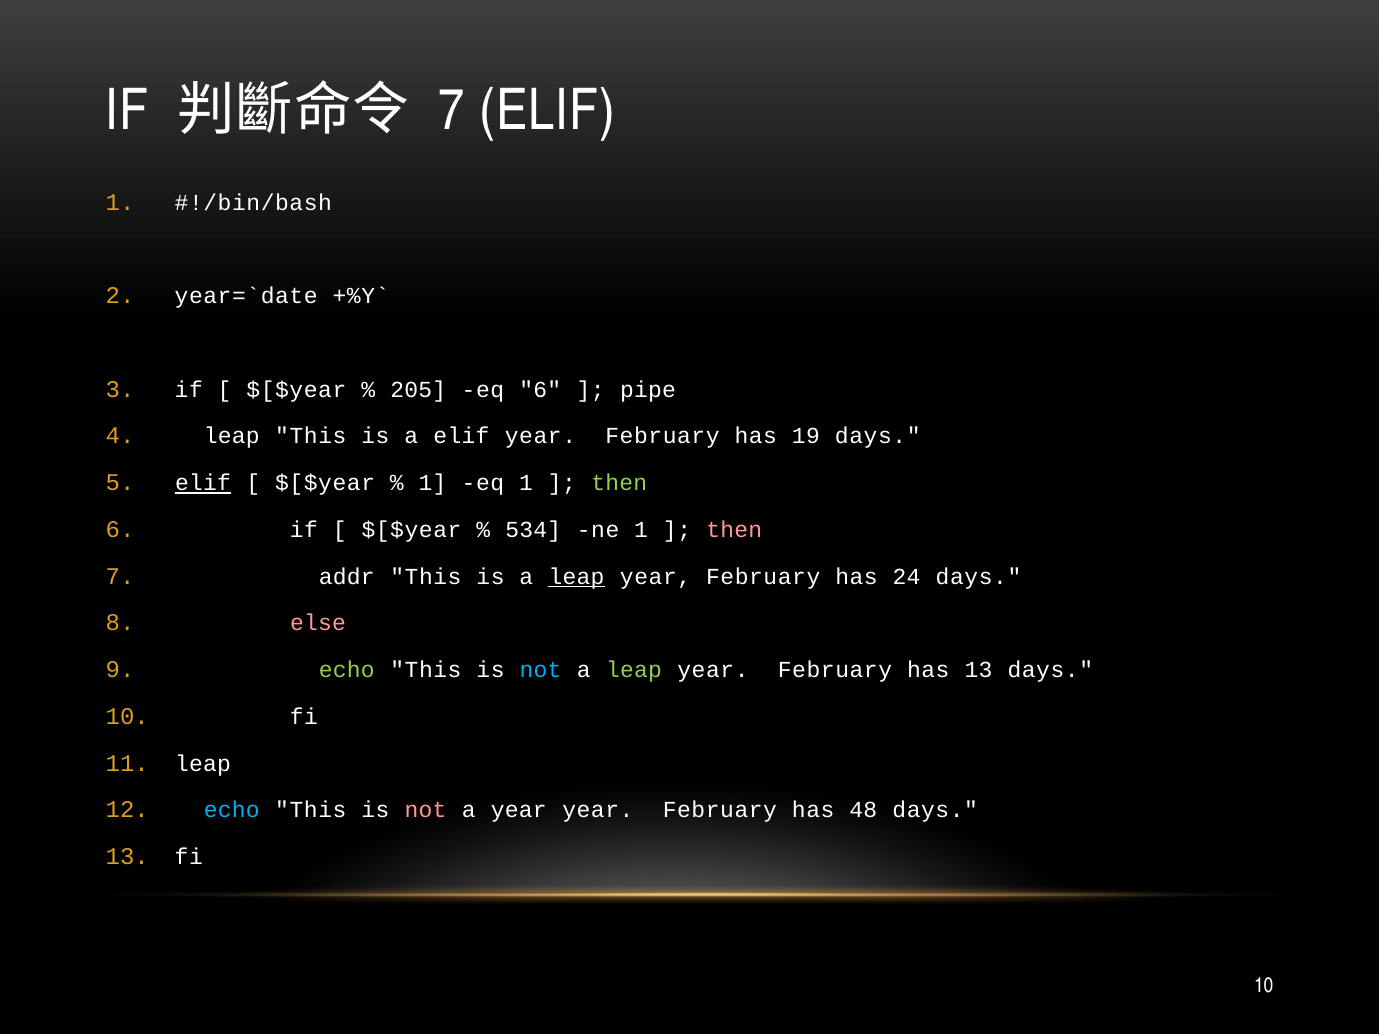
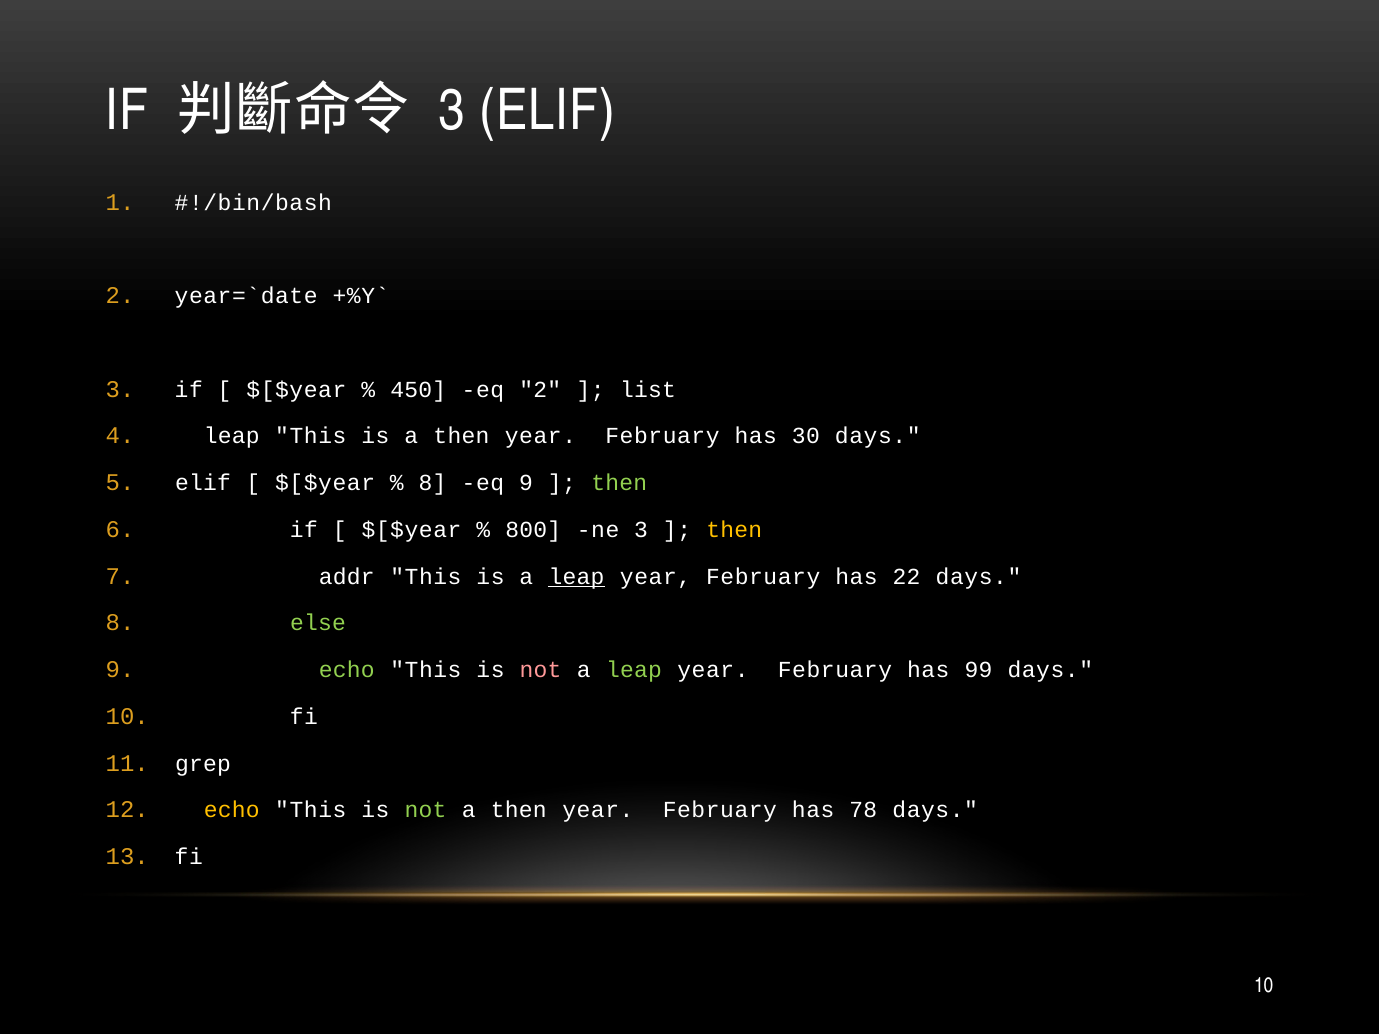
7 at (452, 110): 7 -> 3
205: 205 -> 450
eq 6: 6 -> 2
pipe: pipe -> list
is a elif: elif -> then
19: 19 -> 30
elif at (203, 483) underline: present -> none
1 at (433, 483): 1 -> 8
eq 1: 1 -> 9
534: 534 -> 800
ne 1: 1 -> 3
then at (734, 530) colour: pink -> yellow
24: 24 -> 22
else colour: pink -> light green
not at (541, 670) colour: light blue -> pink
has 13: 13 -> 99
leap at (203, 764): leap -> grep
echo at (232, 810) colour: light blue -> yellow
not at (426, 810) colour: pink -> light green
year at (519, 810): year -> then
48: 48 -> 78
